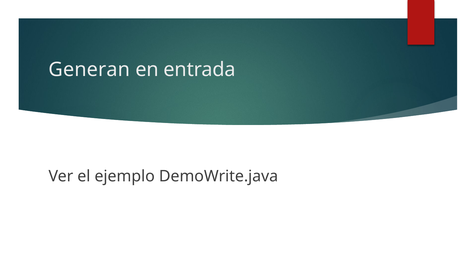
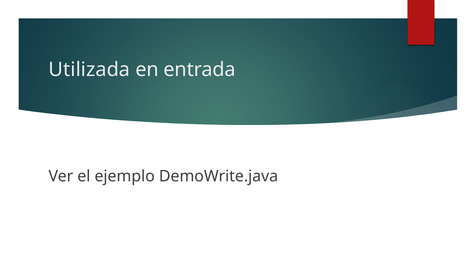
Generan: Generan -> Utilizada
